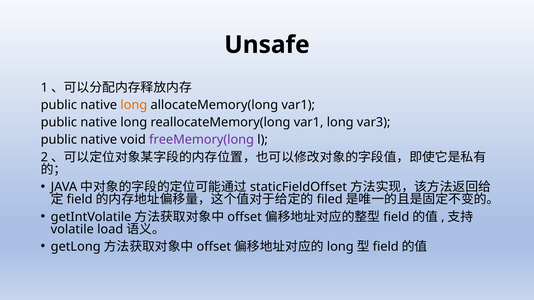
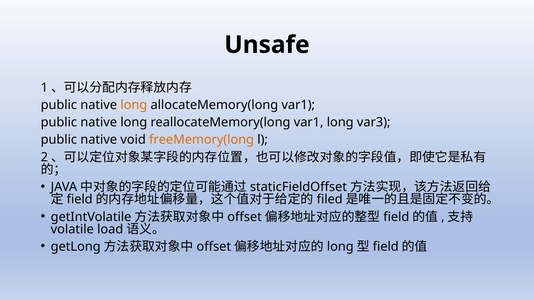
freeMemory(long colour: purple -> orange
